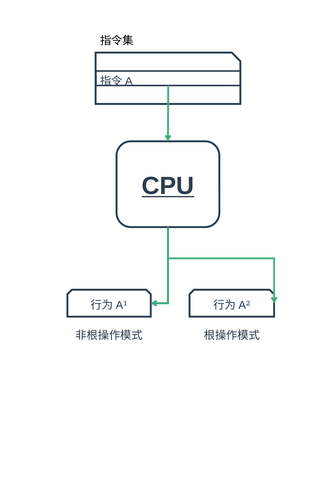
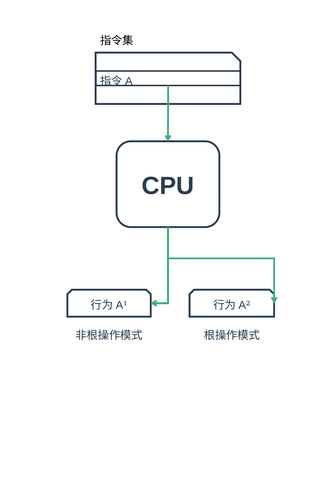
CPU underline: present -> none
